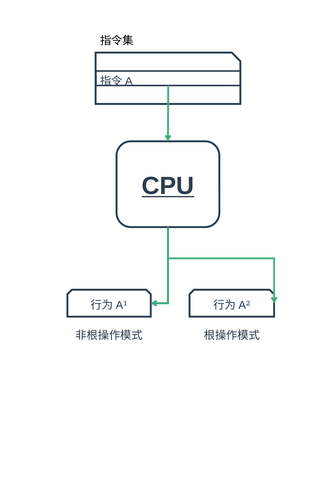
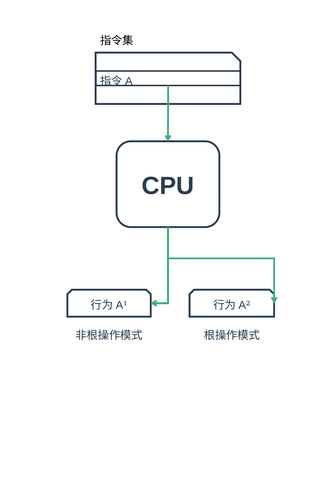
CPU underline: present -> none
